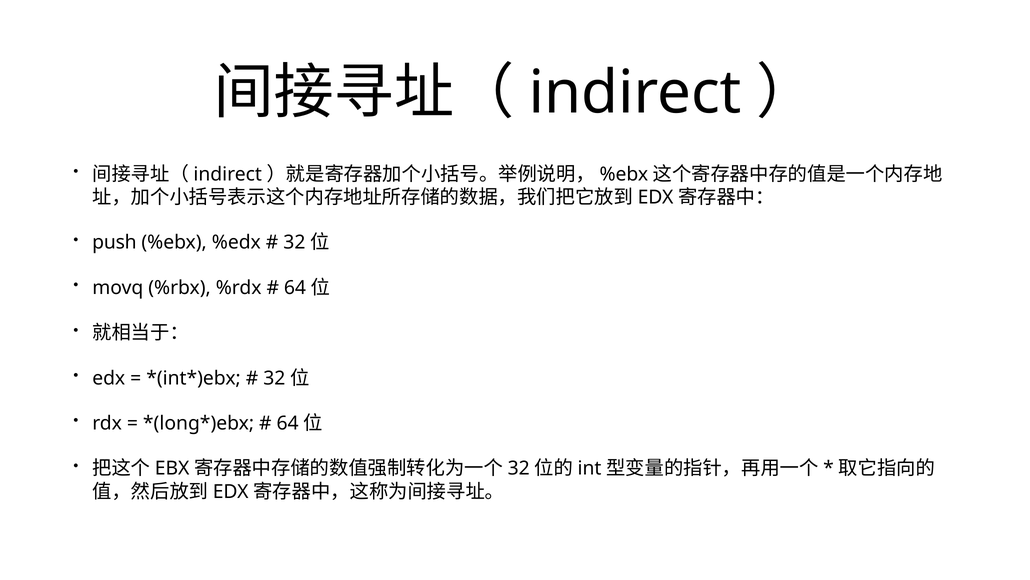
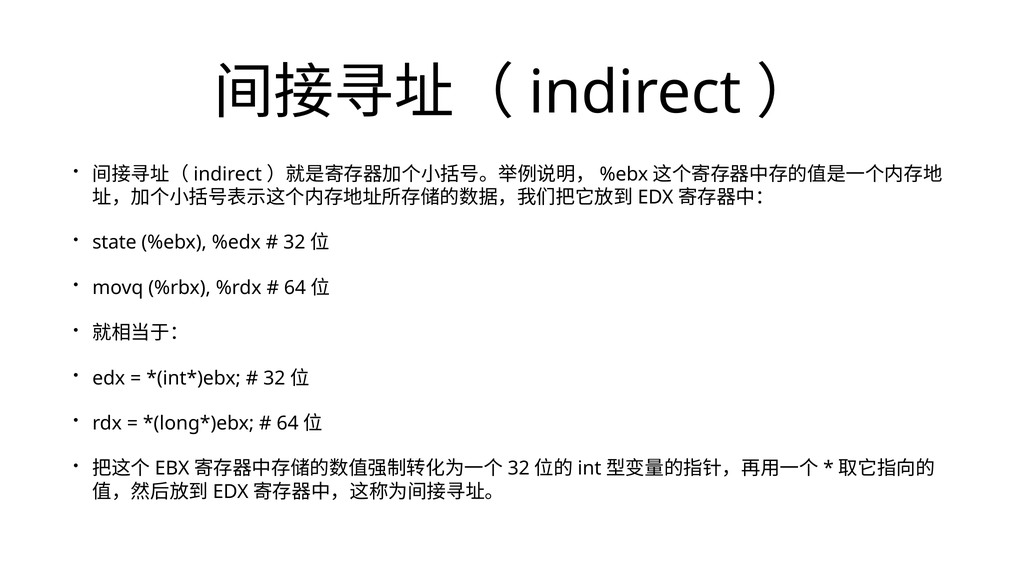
push: push -> state
